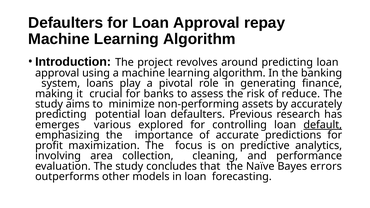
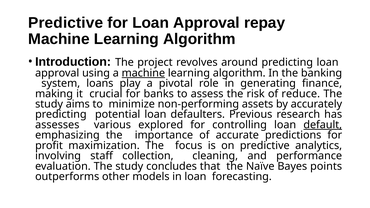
Defaulters at (66, 23): Defaulters -> Predictive
machine at (143, 73) underline: none -> present
emerges: emerges -> assesses
area: area -> staff
errors: errors -> points
